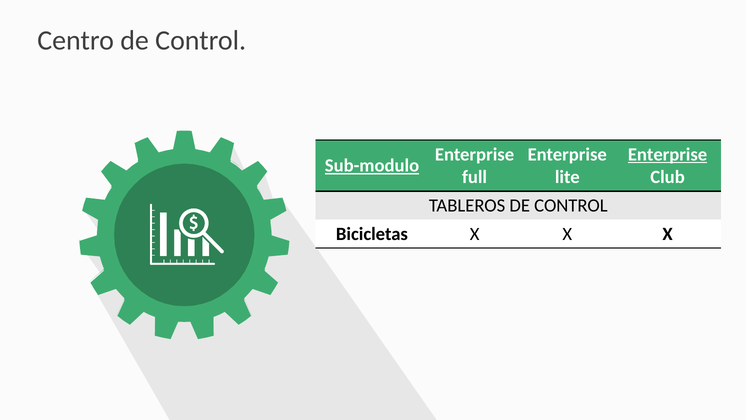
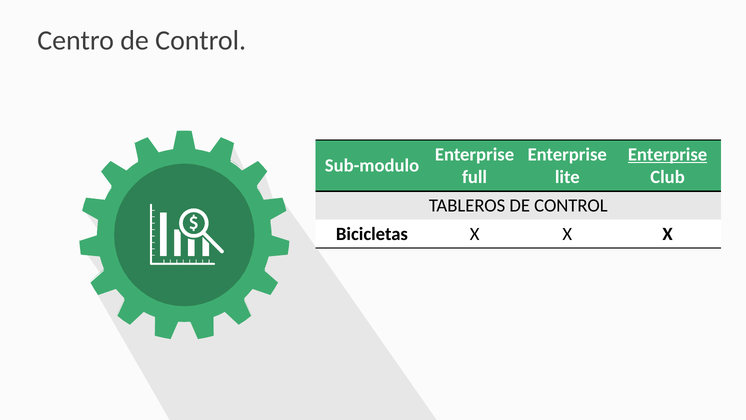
Sub-modulo underline: present -> none
